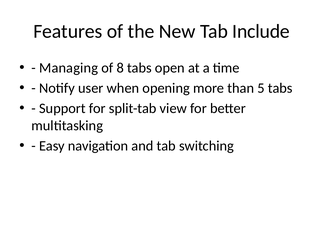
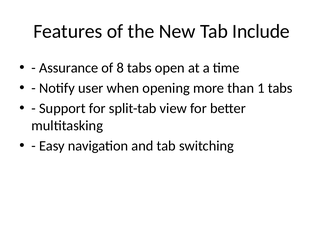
Managing: Managing -> Assurance
5: 5 -> 1
